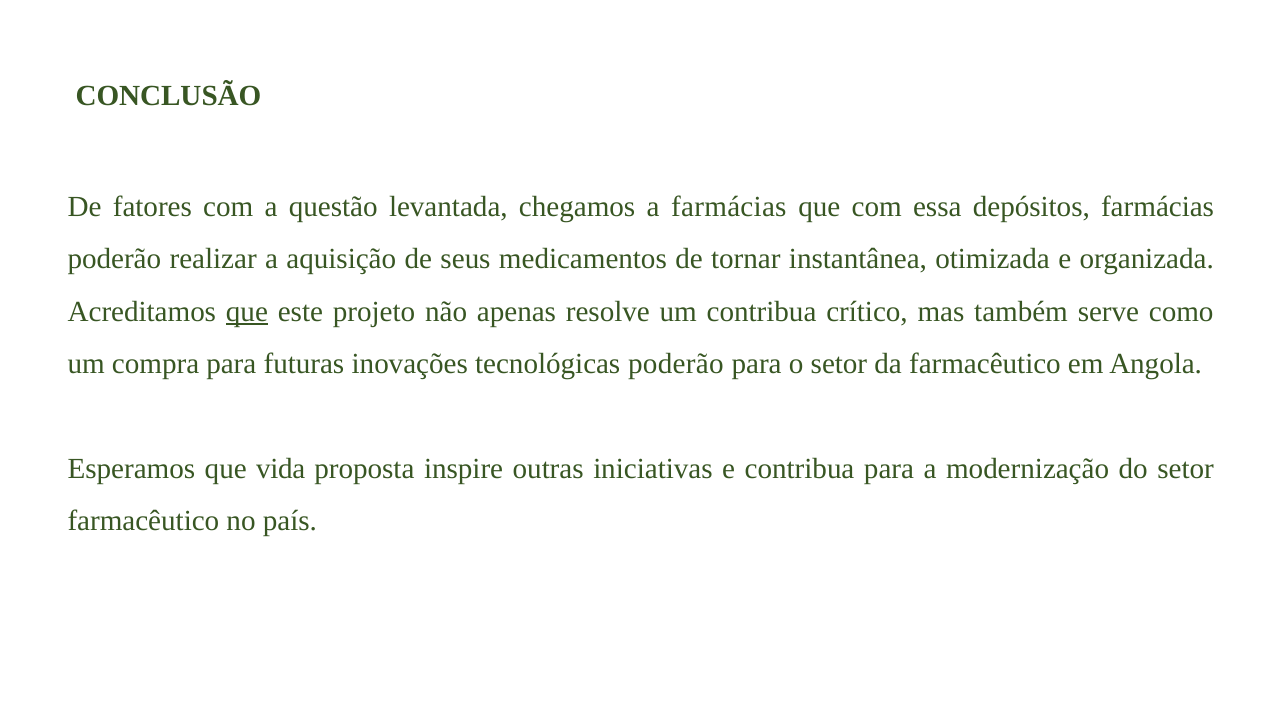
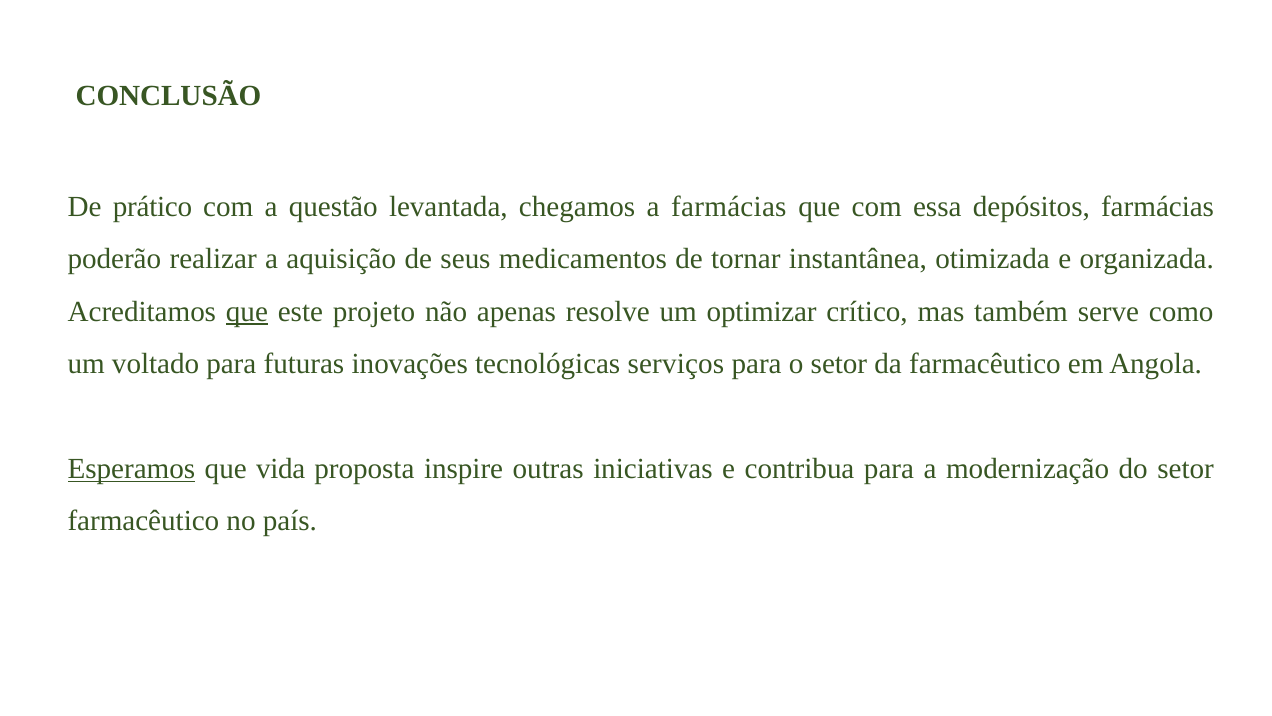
fatores: fatores -> prático
um contribua: contribua -> optimizar
compra: compra -> voltado
tecnológicas poderão: poderão -> serviços
Esperamos underline: none -> present
